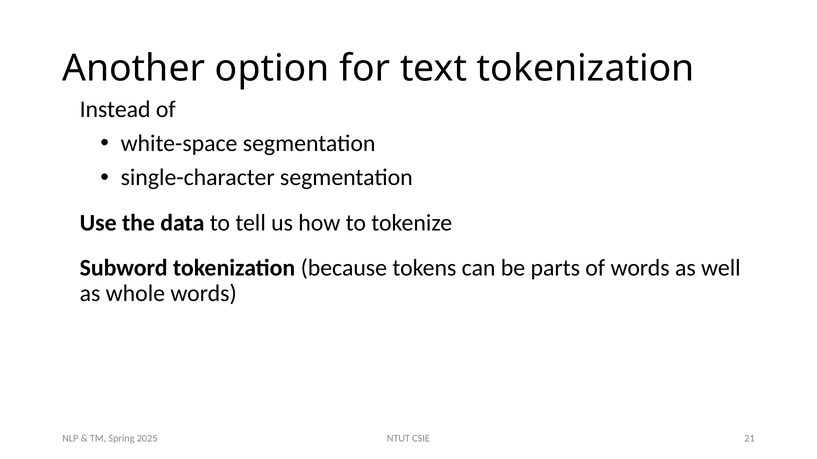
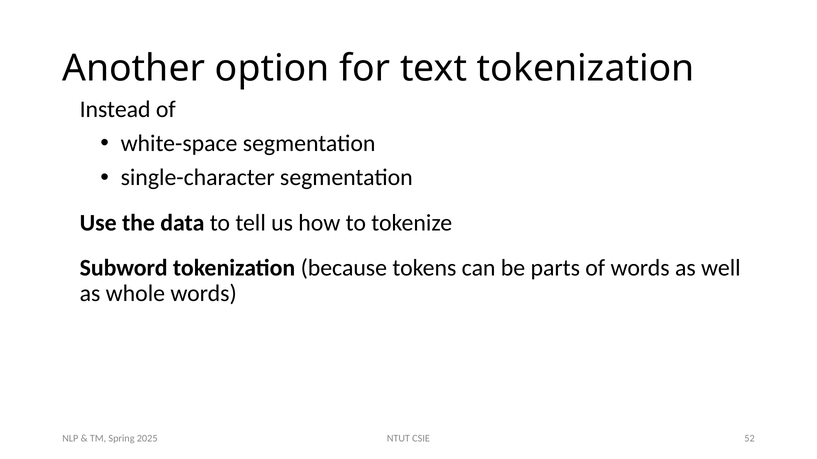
21: 21 -> 52
